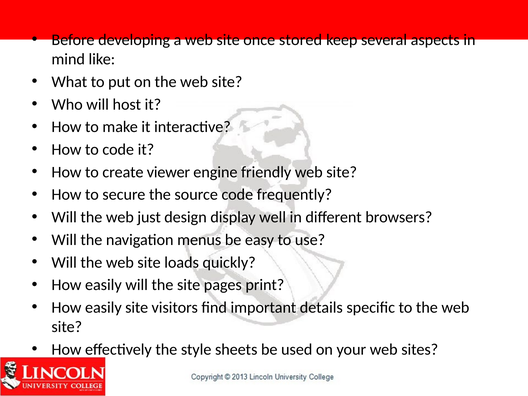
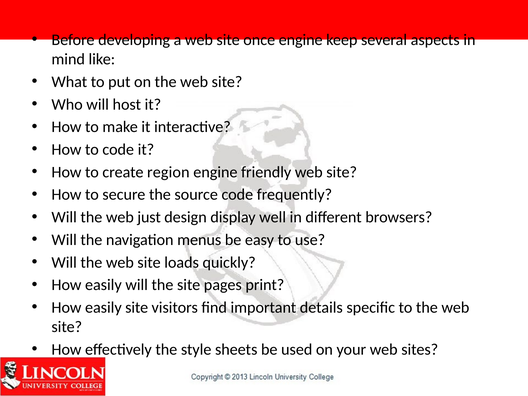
once stored: stored -> engine
viewer: viewer -> region
